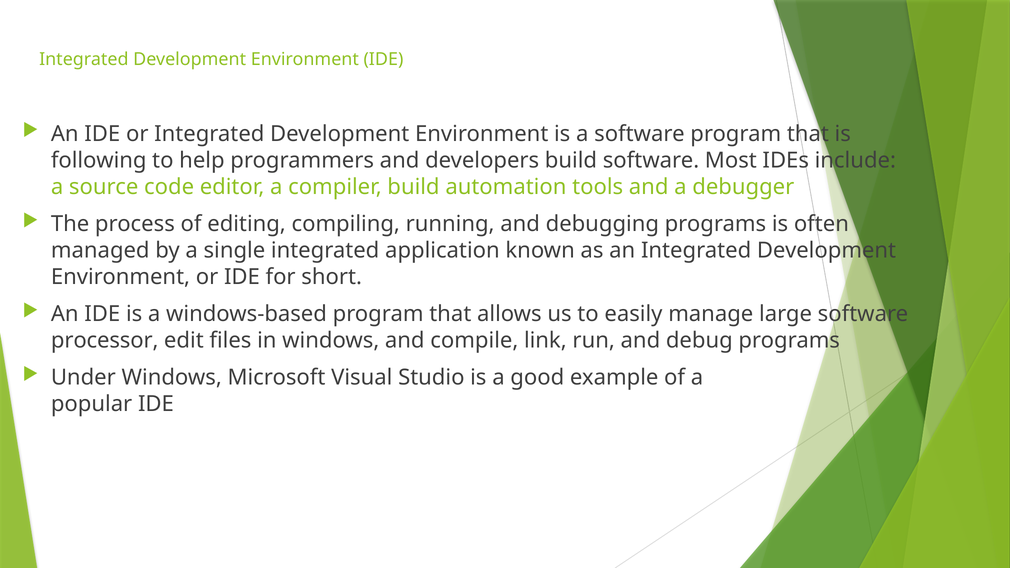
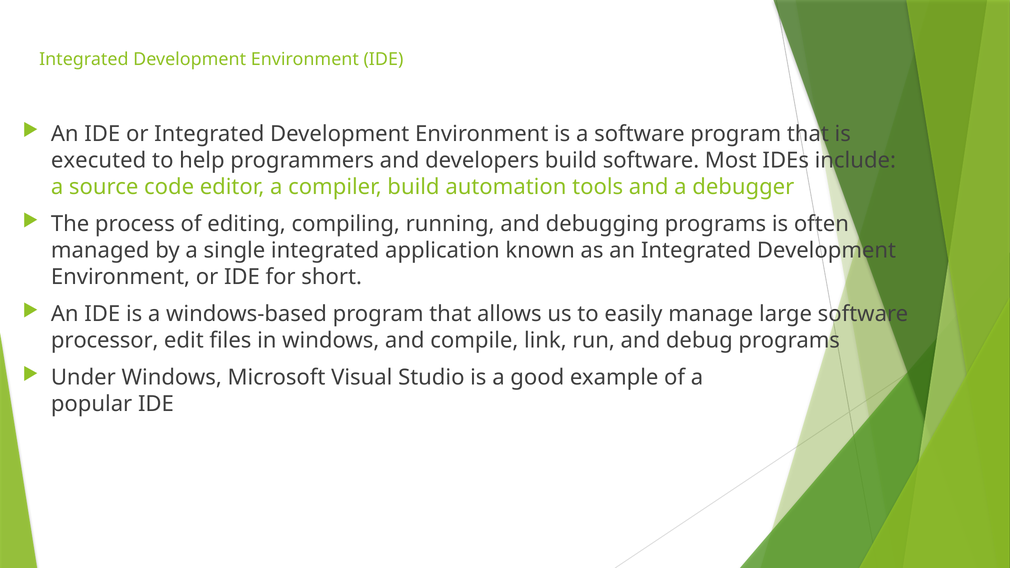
following: following -> executed
